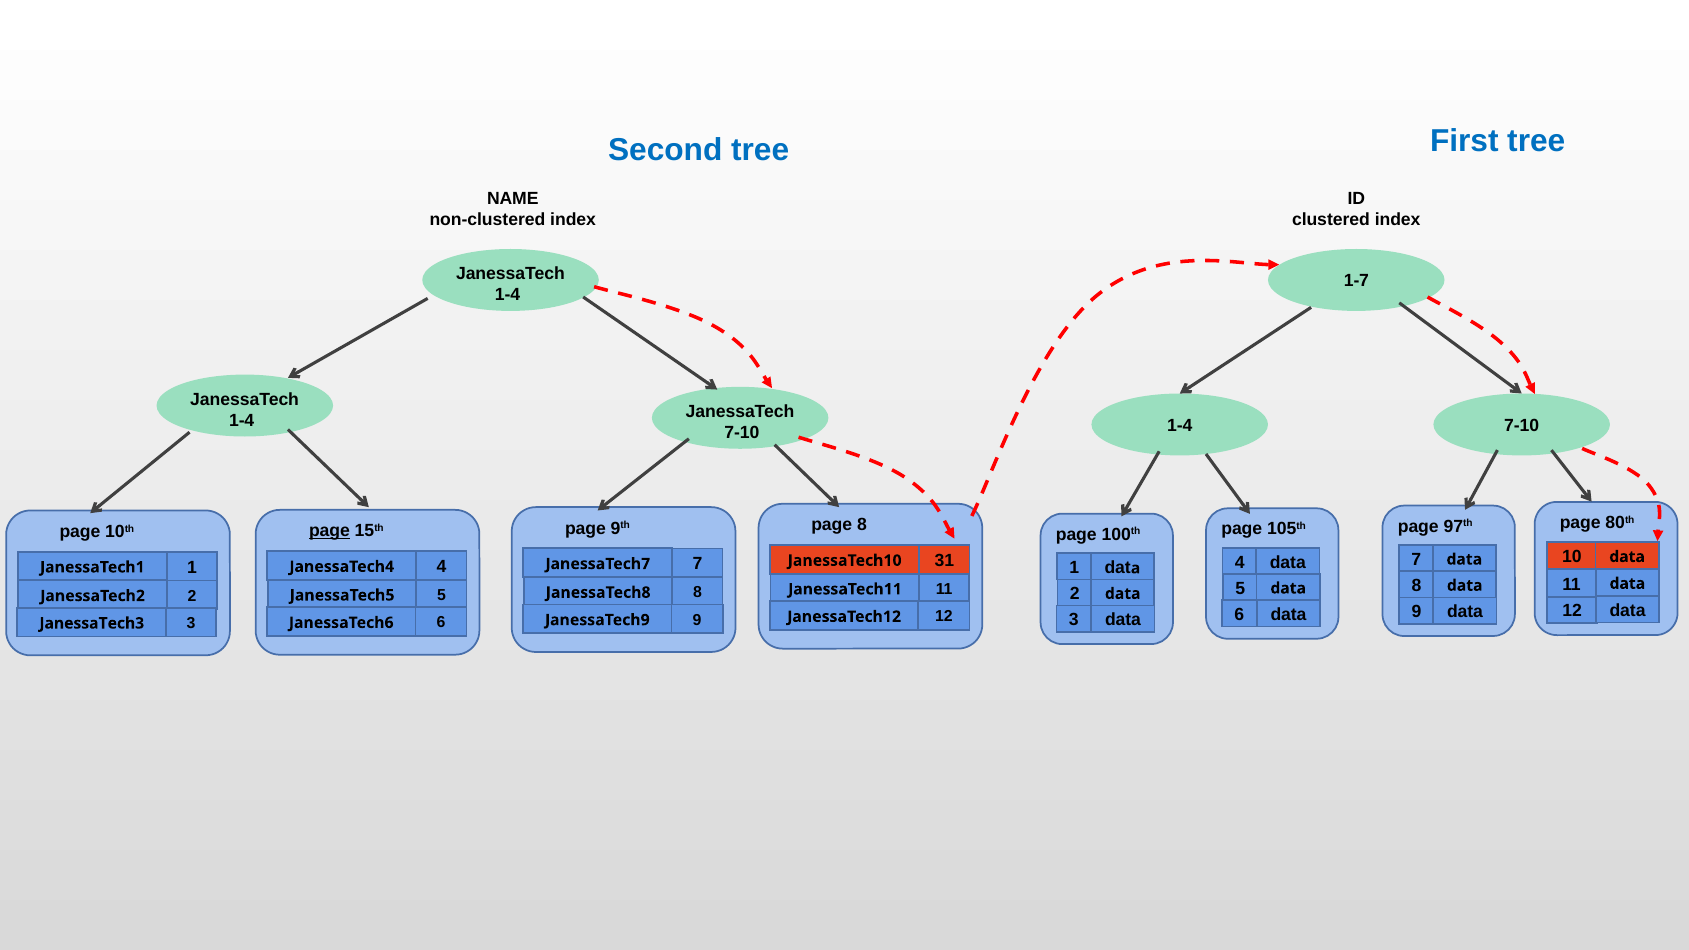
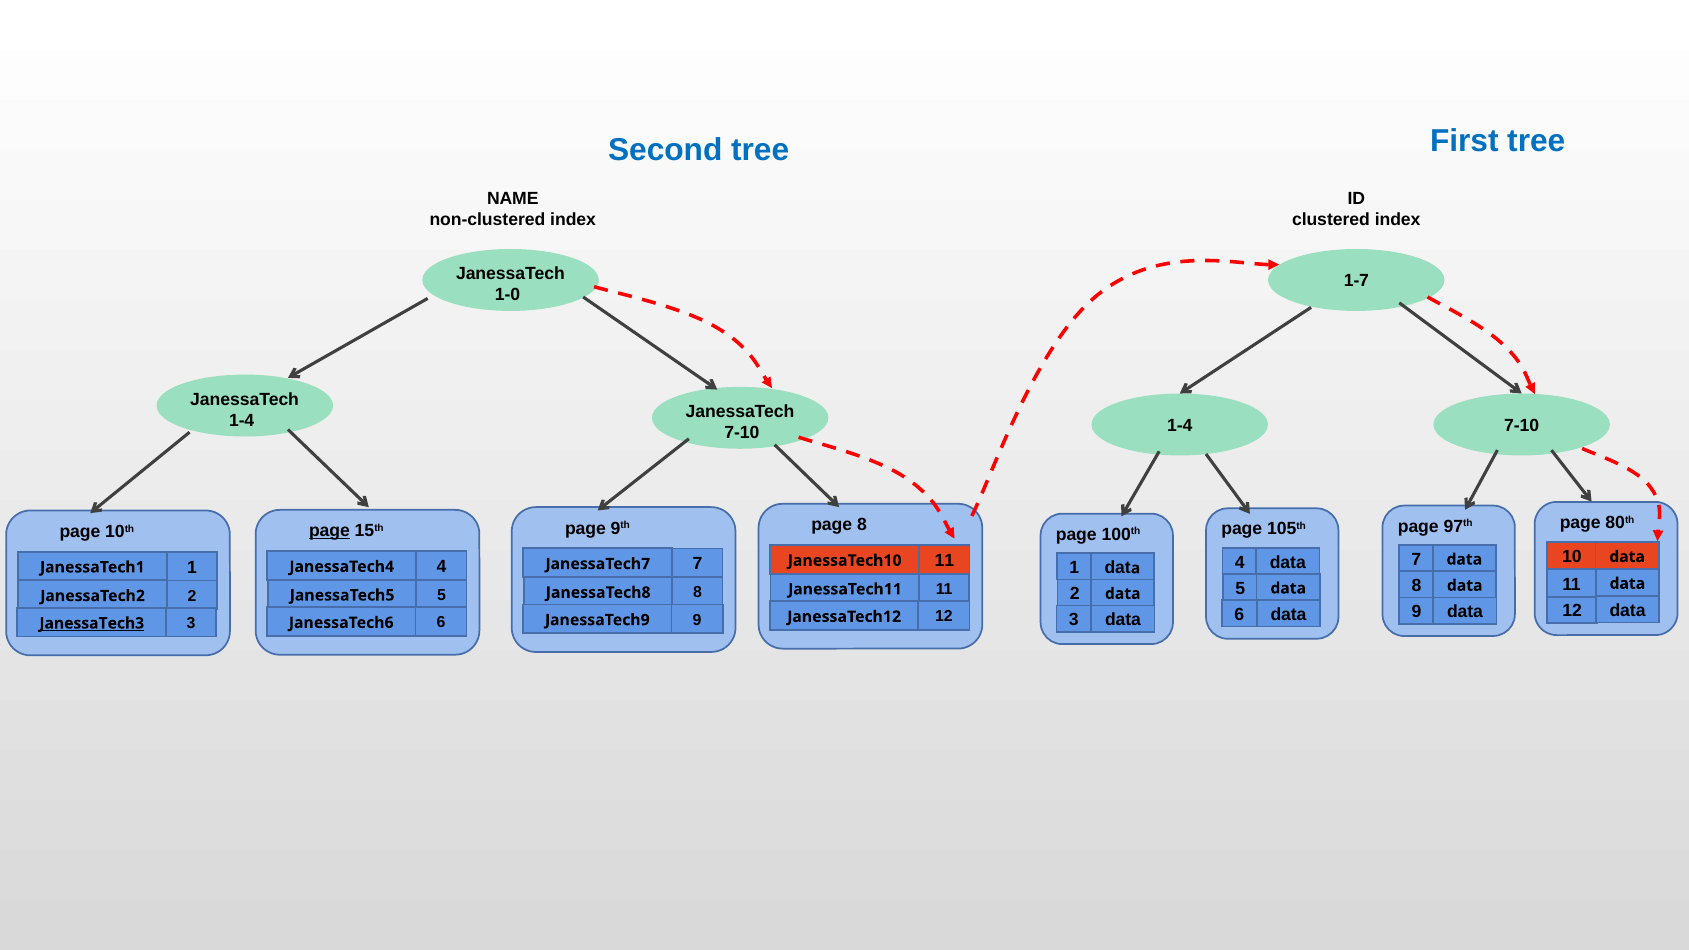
1-4 at (508, 295): 1-4 -> 1-0
JanessaTech10 31: 31 -> 11
JanessaTech3 underline: none -> present
